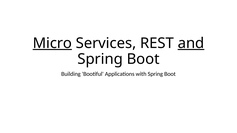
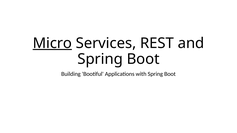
and underline: present -> none
